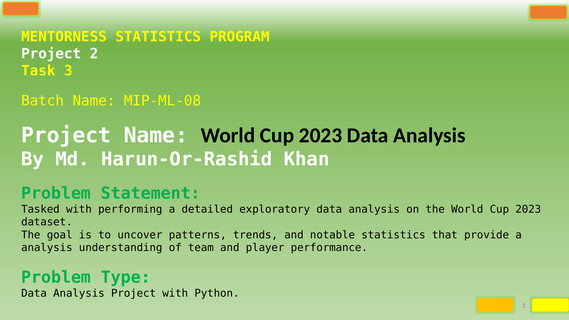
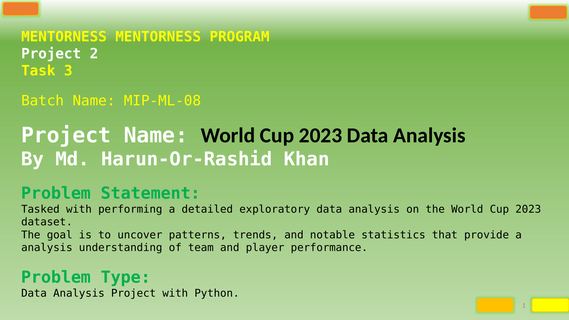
MENTORNESS STATISTICS: STATISTICS -> MENTORNESS
